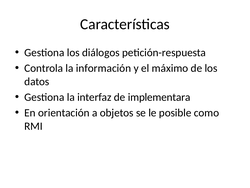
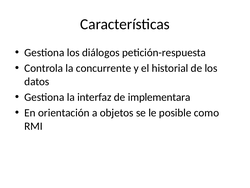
información: información -> concurrente
máximo: máximo -> historial
